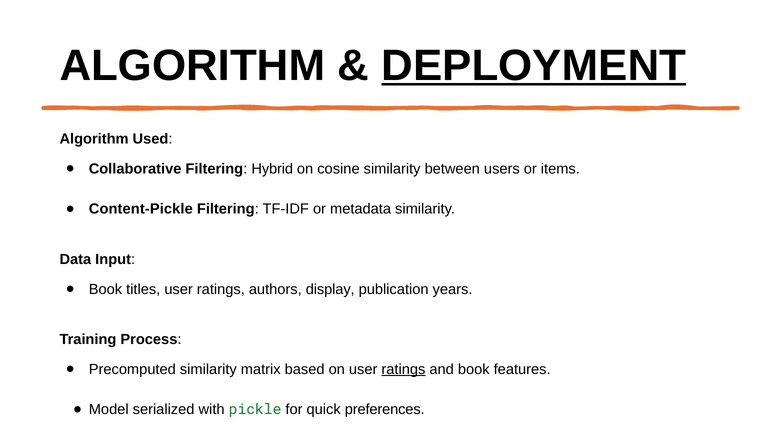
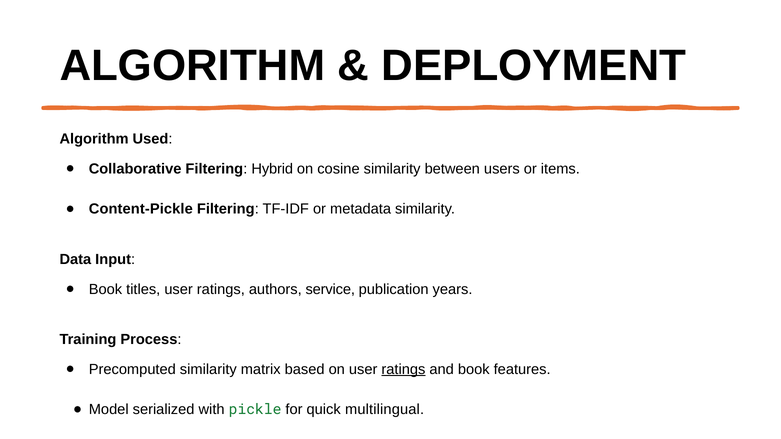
DEPLOYMENT underline: present -> none
display: display -> service
preferences: preferences -> multilingual
